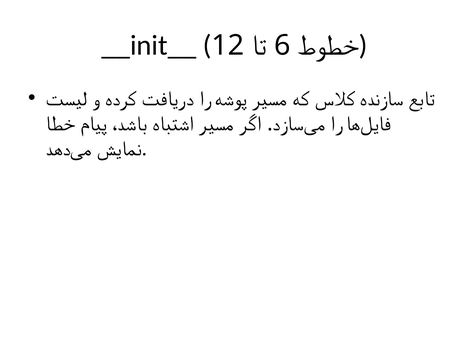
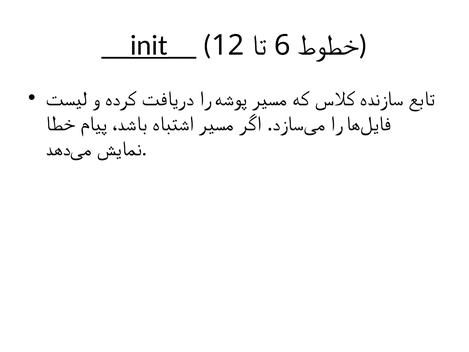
__init__ underline: none -> present
